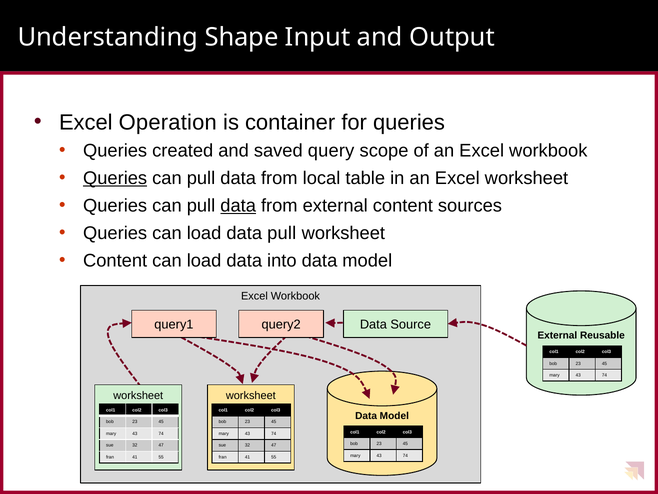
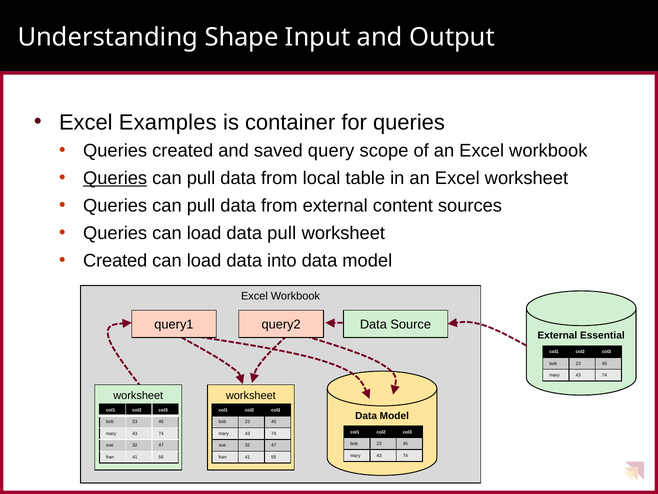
Operation: Operation -> Examples
data at (238, 206) underline: present -> none
Content at (115, 261): Content -> Created
Reusable: Reusable -> Essential
